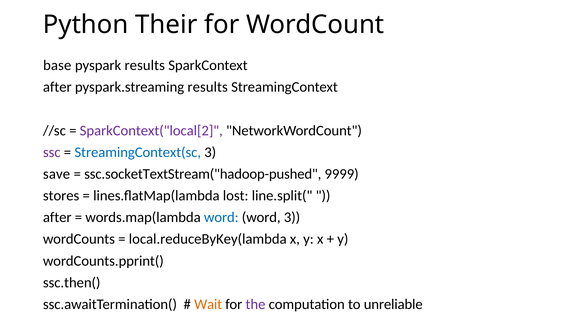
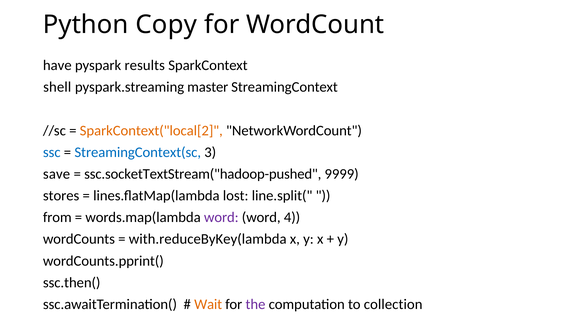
Their: Their -> Copy
base: base -> have
after at (57, 87): after -> shell
pyspark.streaming results: results -> master
SparkContext("local[2 colour: purple -> orange
ssc colour: purple -> blue
after at (57, 217): after -> from
word at (221, 217) colour: blue -> purple
word 3: 3 -> 4
local.reduceByKey(lambda: local.reduceByKey(lambda -> with.reduceByKey(lambda
unreliable: unreliable -> collection
